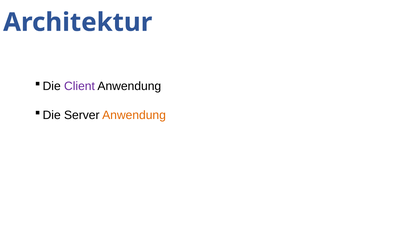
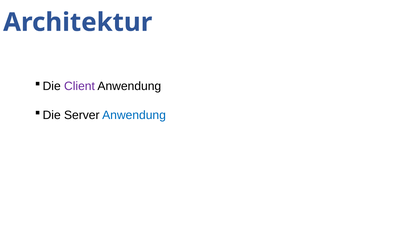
Anwendung at (134, 115) colour: orange -> blue
